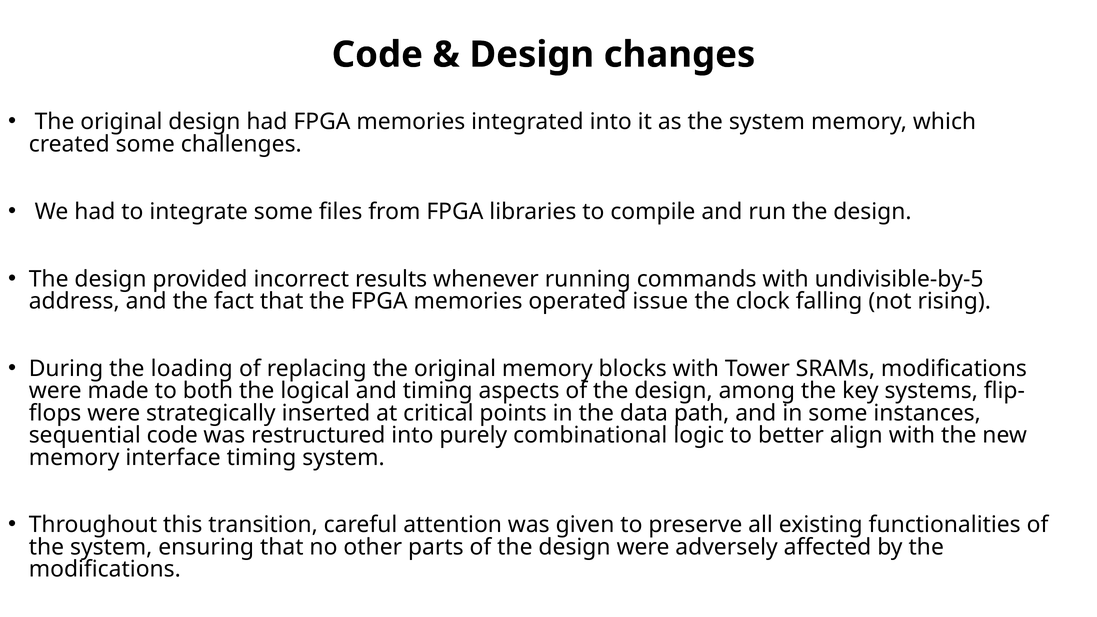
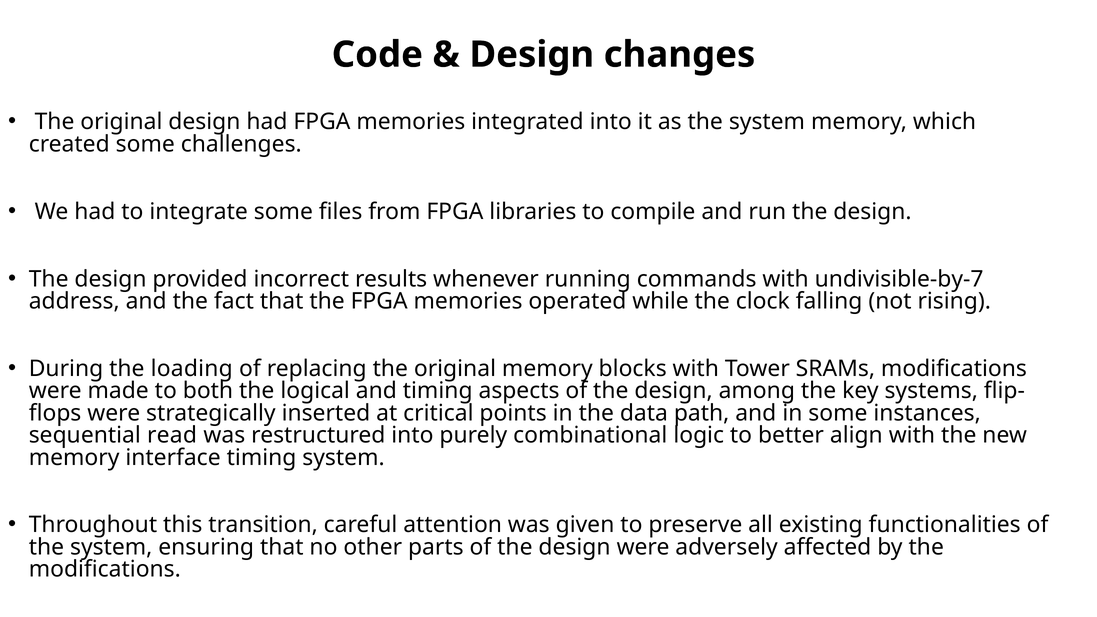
undivisible-by-5: undivisible-by-5 -> undivisible-by-7
issue: issue -> while
sequential code: code -> read
